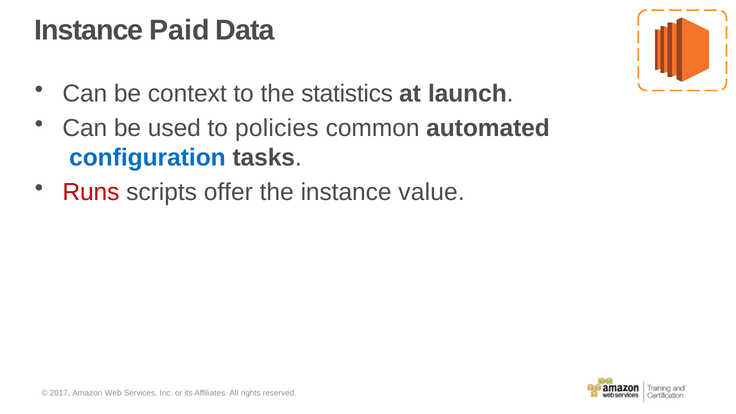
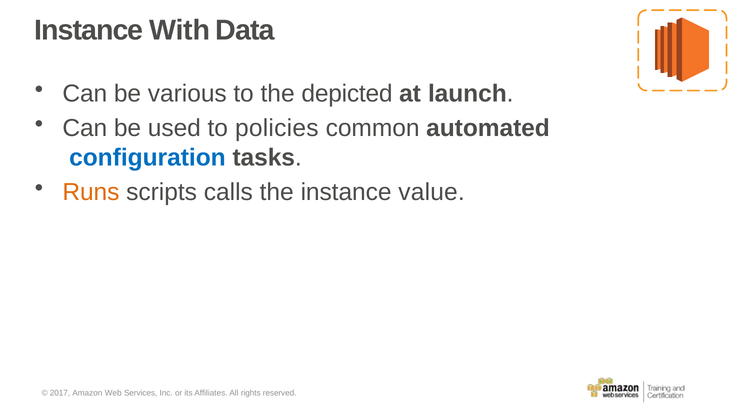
Paid: Paid -> With
context: context -> various
statistics: statistics -> depicted
Runs colour: red -> orange
offer: offer -> calls
